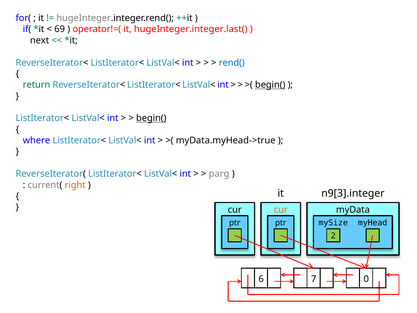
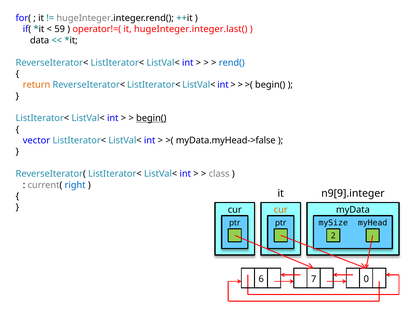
69: 69 -> 59
next: next -> data
return colour: green -> orange
begin( at (270, 85) underline: present -> none
where: where -> vector
myData.myHead->true: myData.myHead->true -> myData.myHead->false
parg: parg -> class
right colour: orange -> blue
n9[3].integer: n9[3].integer -> n9[9].integer
